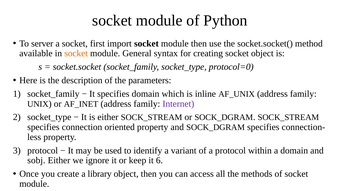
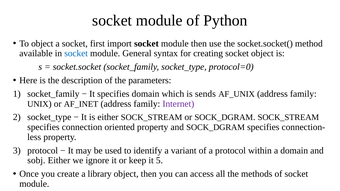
To server: server -> object
socket at (76, 53) colour: orange -> blue
inline: inline -> sends
6: 6 -> 5
